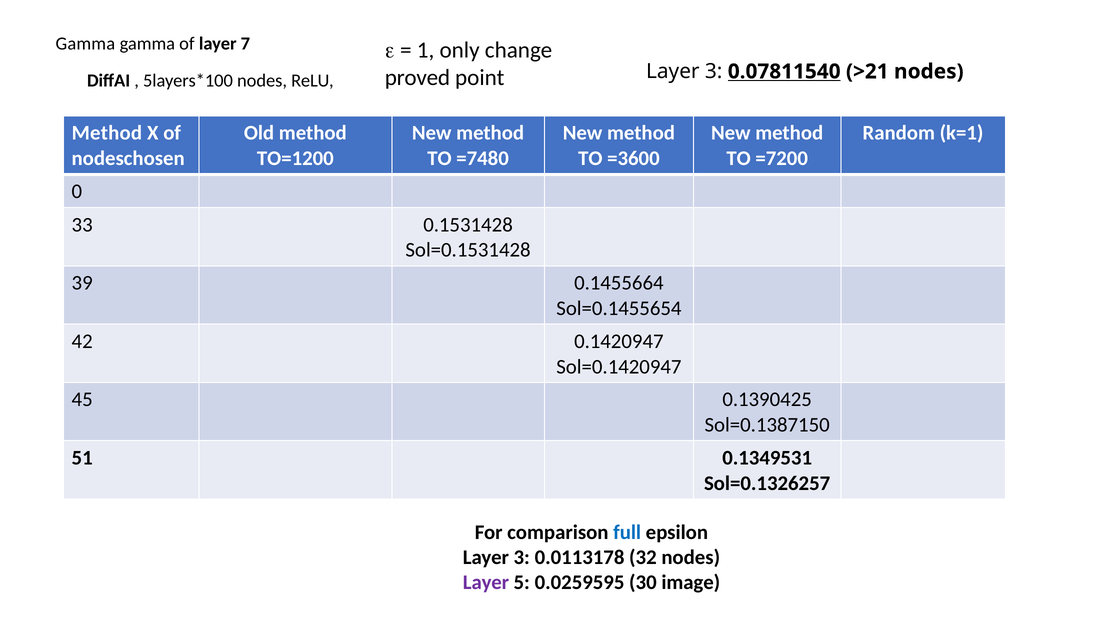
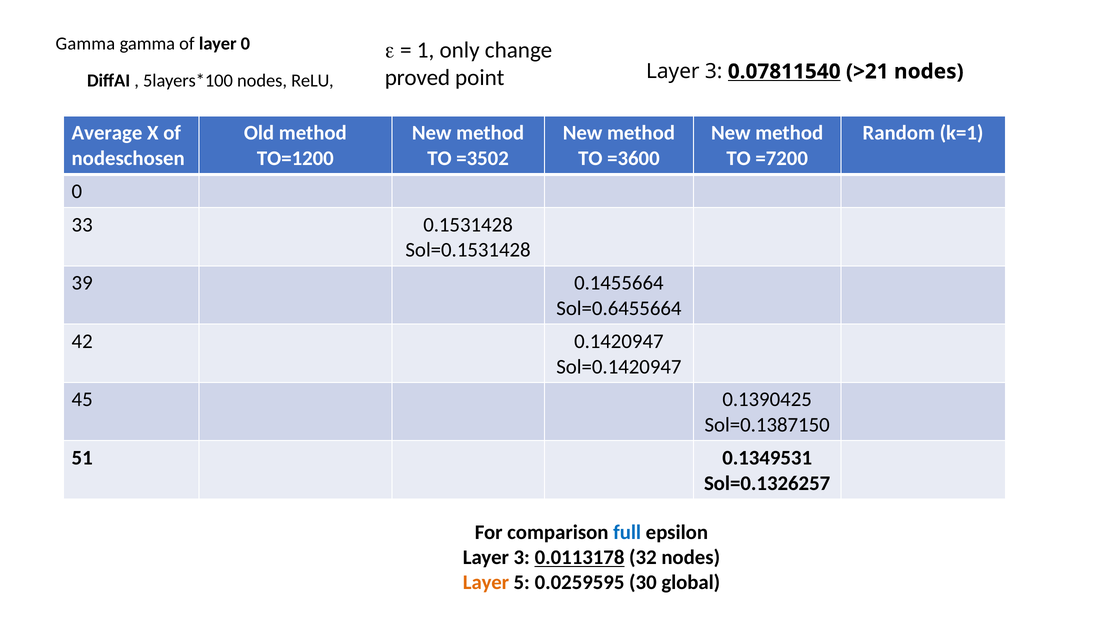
layer 7: 7 -> 0
Method at (107, 133): Method -> Average
=7480: =7480 -> =3502
Sol=0.1455654: Sol=0.1455654 -> Sol=0.6455664
0.0113178 underline: none -> present
Layer at (486, 583) colour: purple -> orange
image: image -> global
